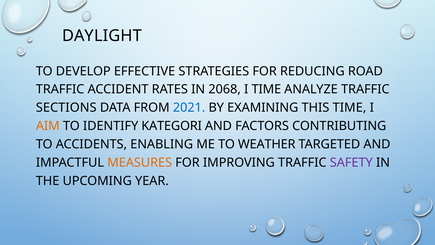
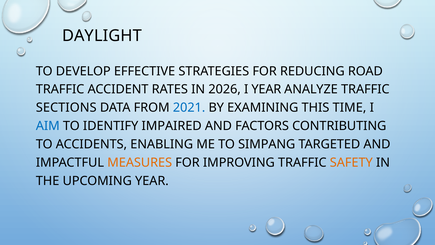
2068: 2068 -> 2026
I TIME: TIME -> YEAR
AIM colour: orange -> blue
KATEGORI: KATEGORI -> IMPAIRED
WEATHER: WEATHER -> SIMPANG
SAFETY colour: purple -> orange
